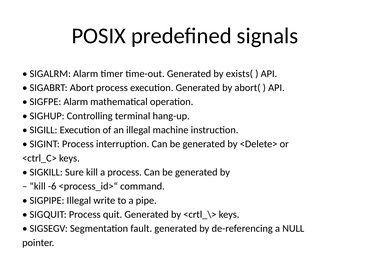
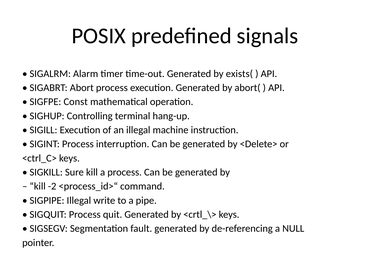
SIGFPE Alarm: Alarm -> Const
-6: -6 -> -2
